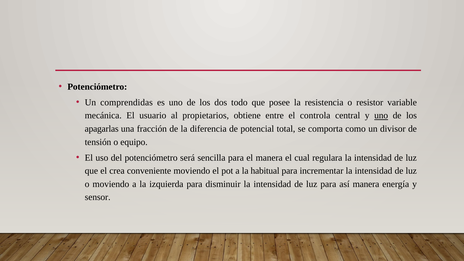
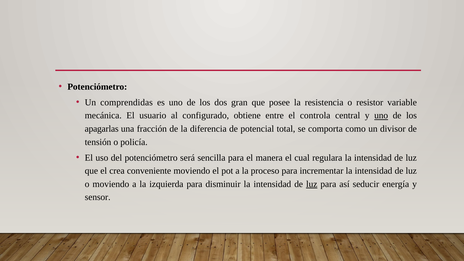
todo: todo -> gran
propietarios: propietarios -> configurado
equipo: equipo -> policía
habitual: habitual -> proceso
luz at (312, 184) underline: none -> present
así manera: manera -> seducir
